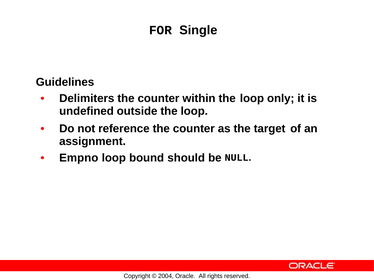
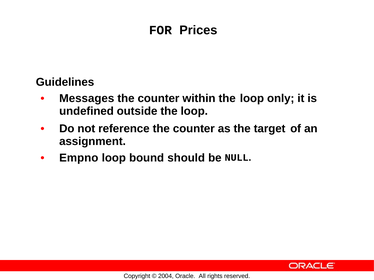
Single: Single -> Prices
Delimiters: Delimiters -> Messages
